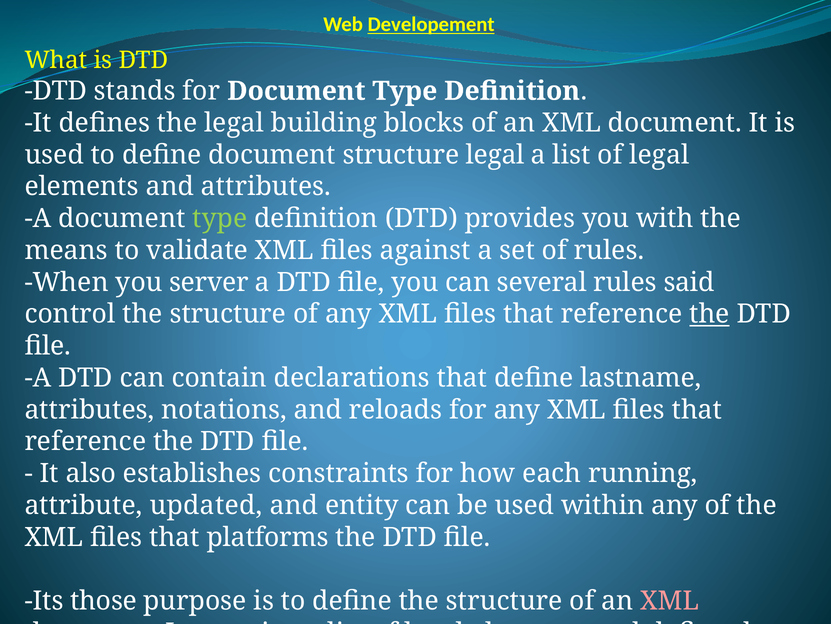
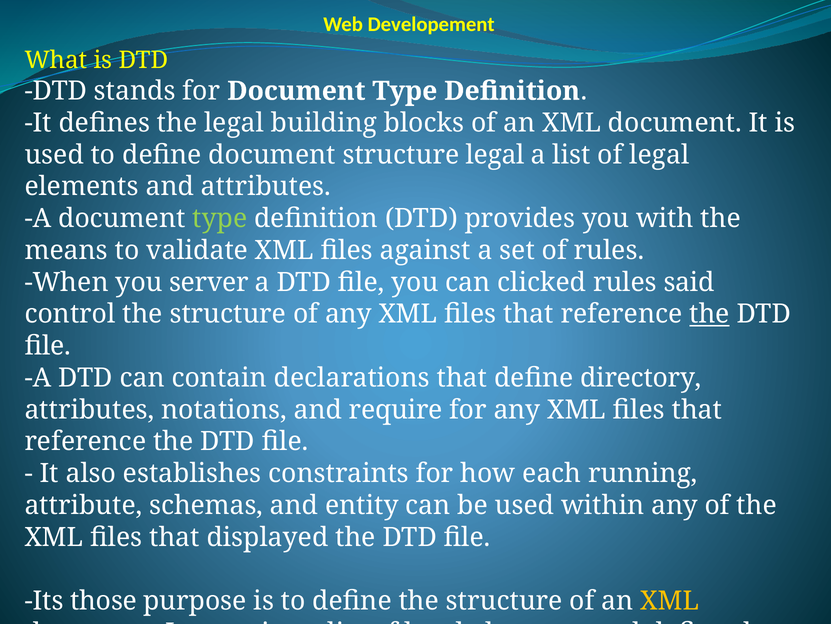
Developement underline: present -> none
several: several -> clicked
lastname: lastname -> directory
reloads: reloads -> require
updated: updated -> schemas
platforms: platforms -> displayed
XML at (670, 600) colour: pink -> yellow
